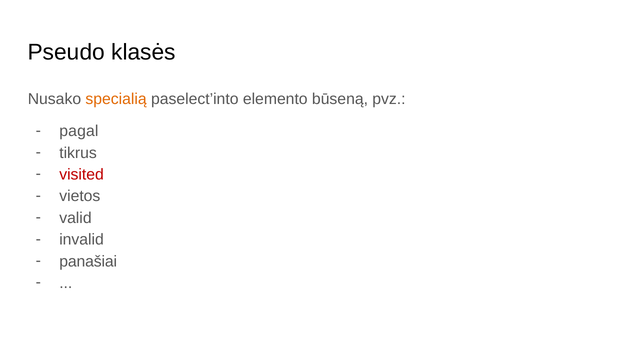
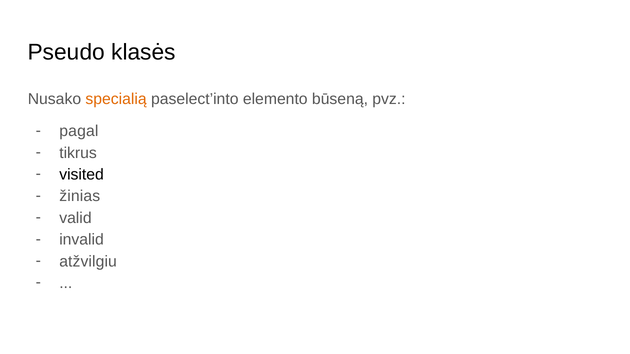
visited colour: red -> black
vietos: vietos -> žinias
panašiai: panašiai -> atžvilgiu
